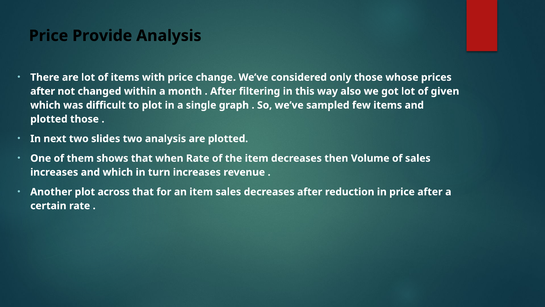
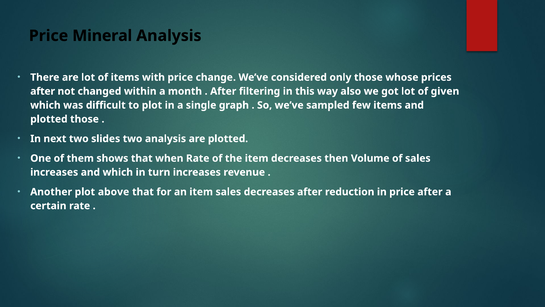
Provide: Provide -> Mineral
across: across -> above
